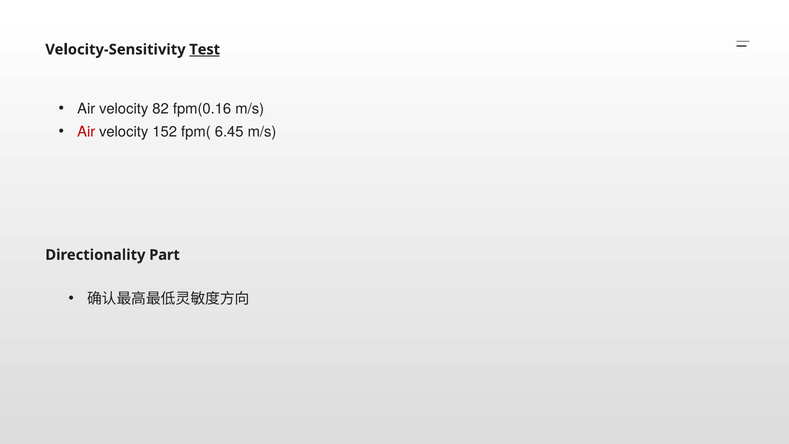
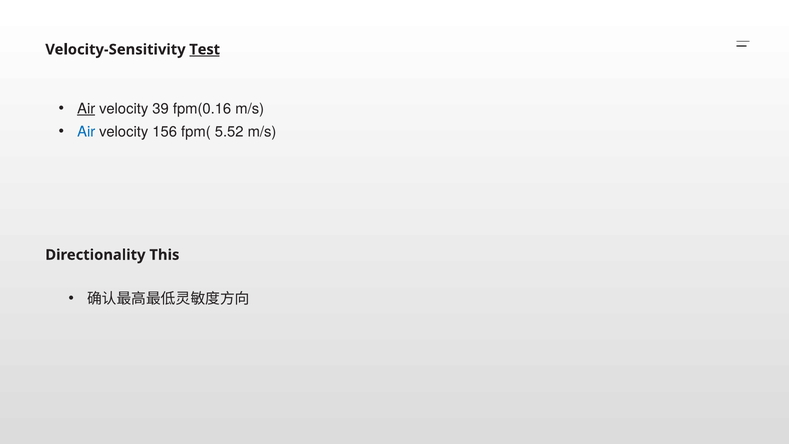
Air at (86, 109) underline: none -> present
82: 82 -> 39
Air at (86, 132) colour: red -> blue
152: 152 -> 156
6.45: 6.45 -> 5.52
Part: Part -> This
